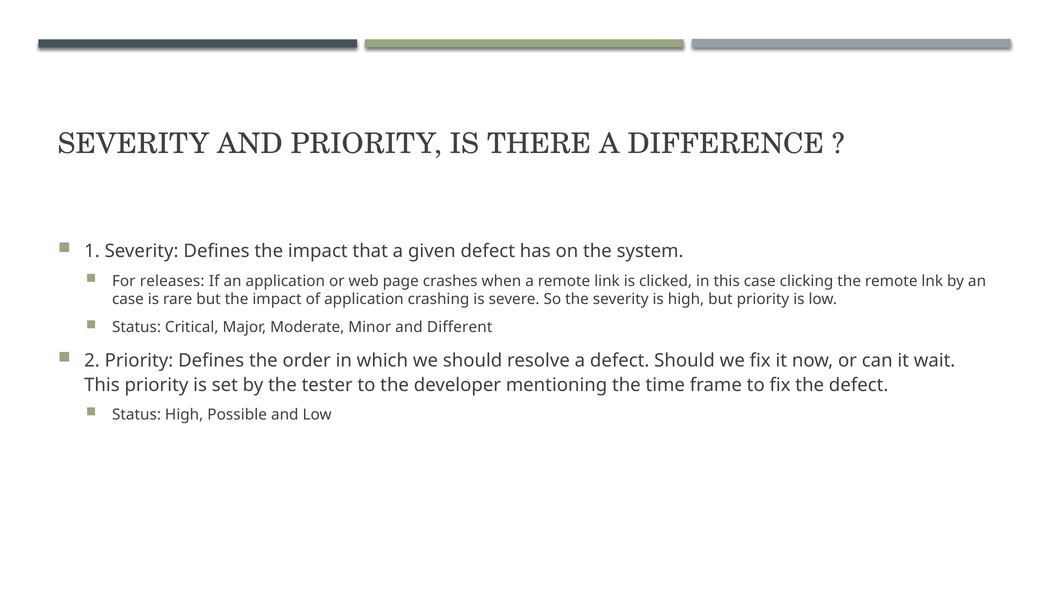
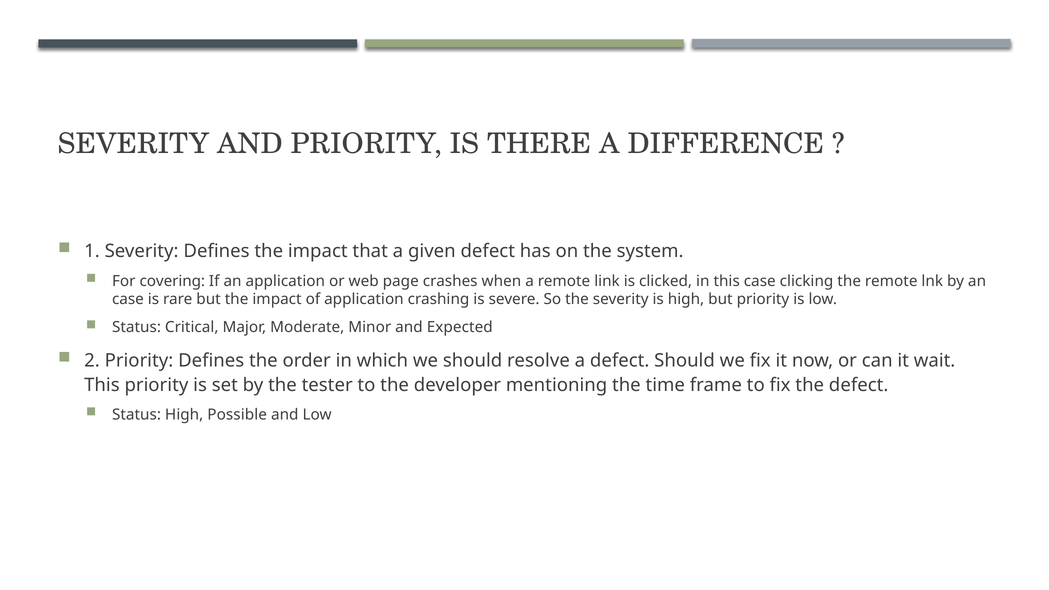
releases: releases -> covering
Different: Different -> Expected
